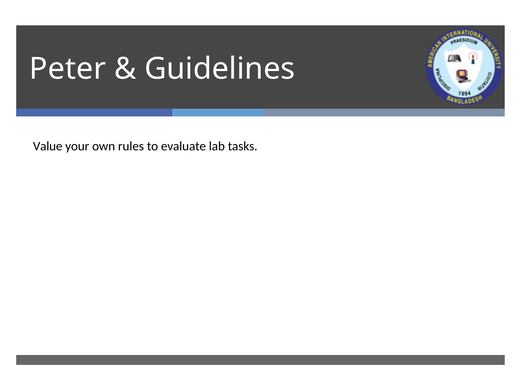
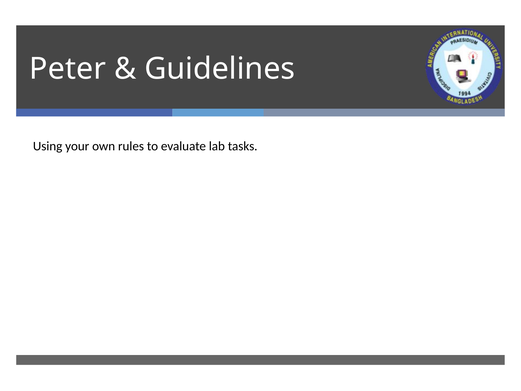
Value: Value -> Using
